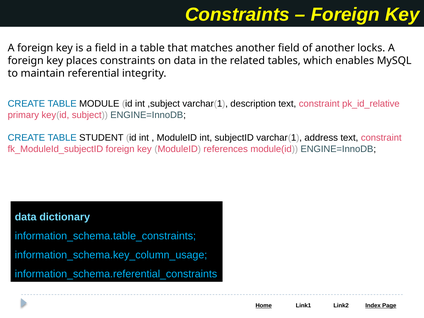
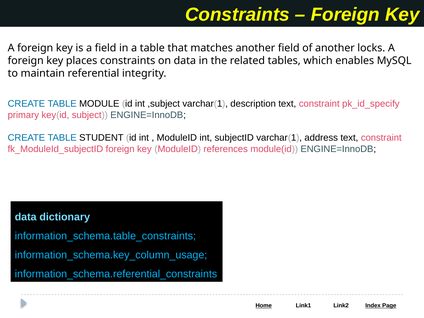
pk_id_relative: pk_id_relative -> pk_id_specify
